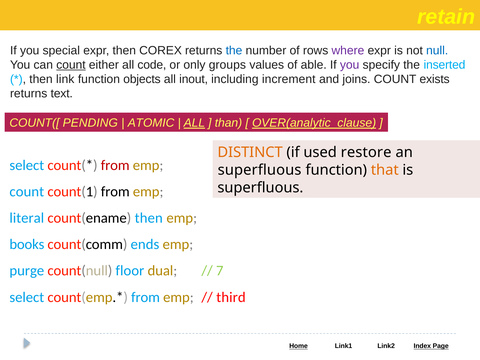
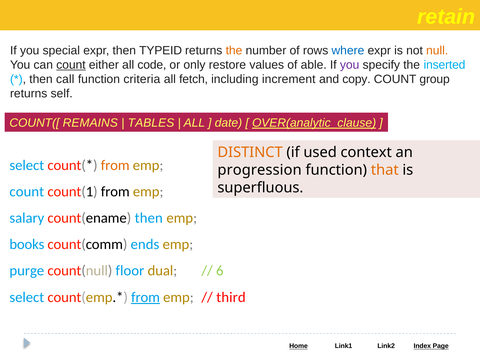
COREX: COREX -> TYPEID
the at (234, 50) colour: blue -> orange
where colour: purple -> blue
null colour: blue -> orange
groups: groups -> restore
link: link -> call
objects: objects -> criteria
inout: inout -> fetch
joins: joins -> copy
exists: exists -> group
text: text -> self
PENDING: PENDING -> REMAINS
ATOMIC: ATOMIC -> TABLES
ALL at (194, 123) underline: present -> none
than: than -> date
restore: restore -> context
from at (115, 165) colour: red -> orange
superfluous at (260, 170): superfluous -> progression
literal: literal -> salary
7: 7 -> 6
from at (146, 297) underline: none -> present
